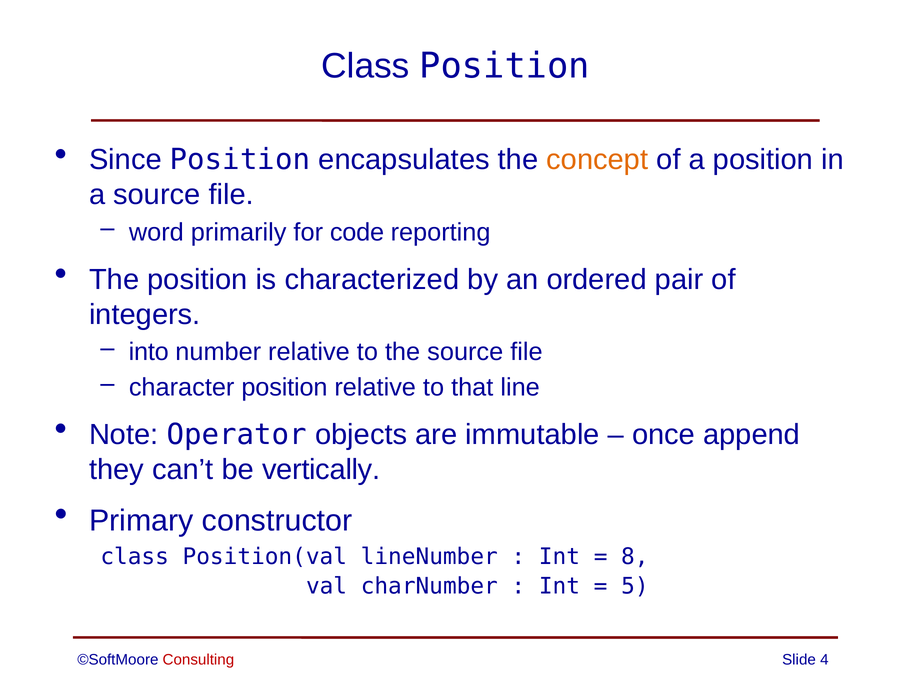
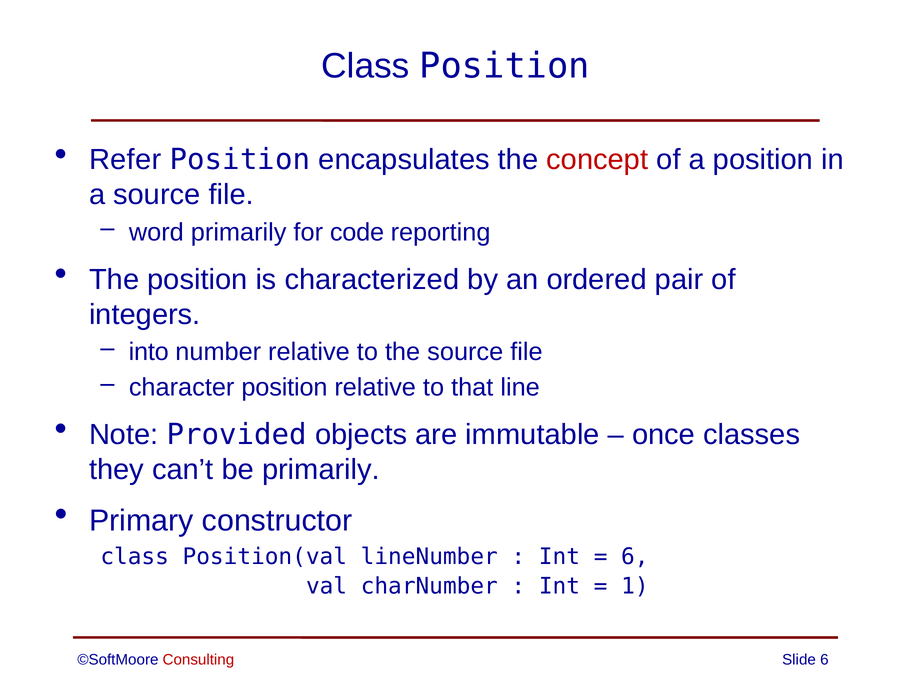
Since: Since -> Refer
concept colour: orange -> red
Operator: Operator -> Provided
append: append -> classes
be vertically: vertically -> primarily
8 at (635, 557): 8 -> 6
5: 5 -> 1
Slide 4: 4 -> 6
